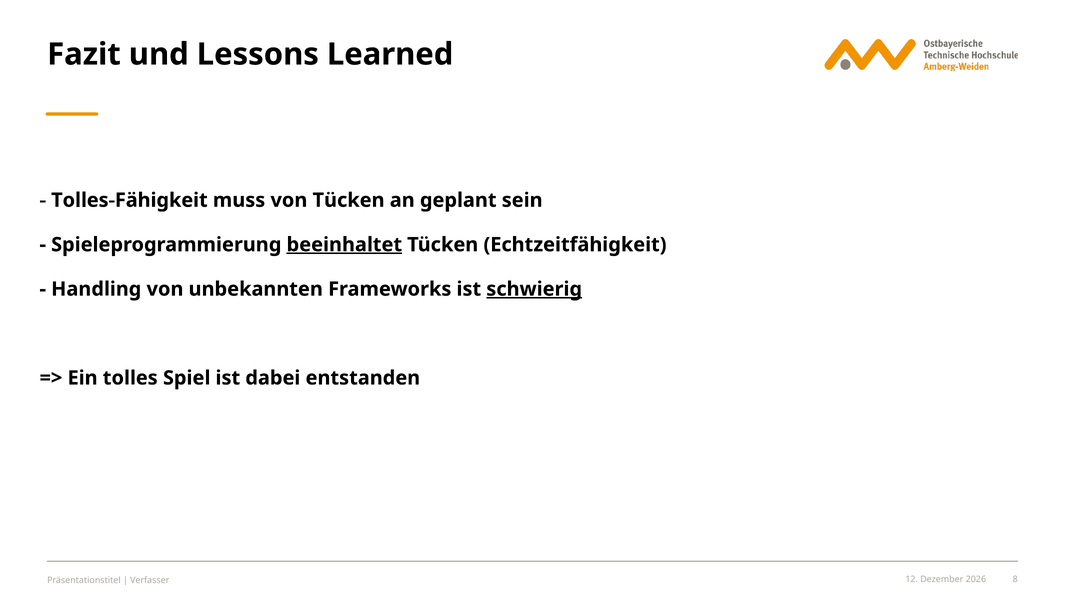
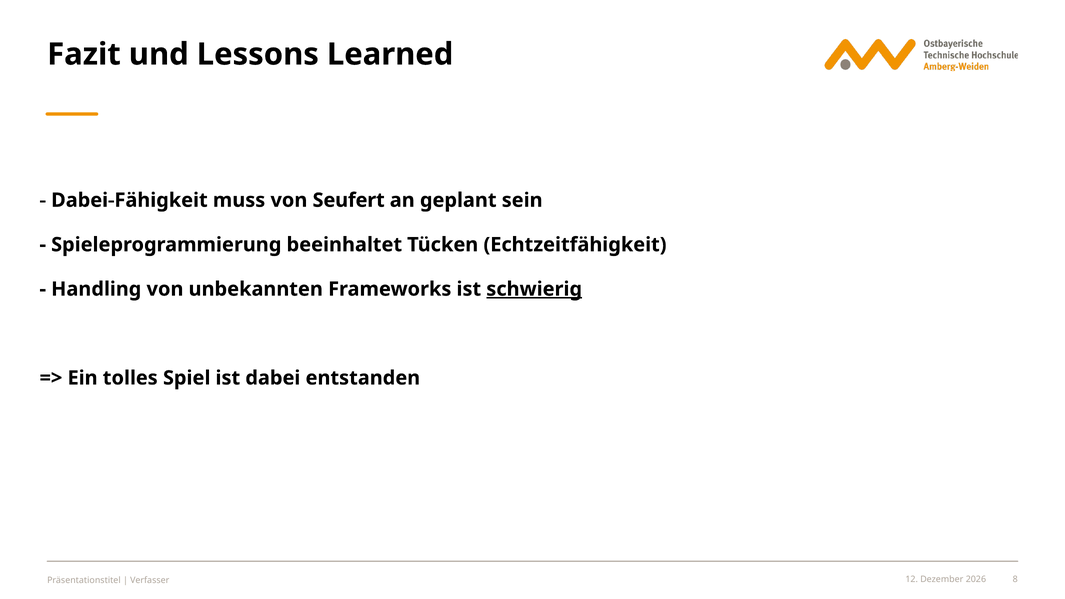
Tolles-Fähigkeit: Tolles-Fähigkeit -> Dabei-Fähigkeit
von Tücken: Tücken -> Seufert
beeinhaltet underline: present -> none
